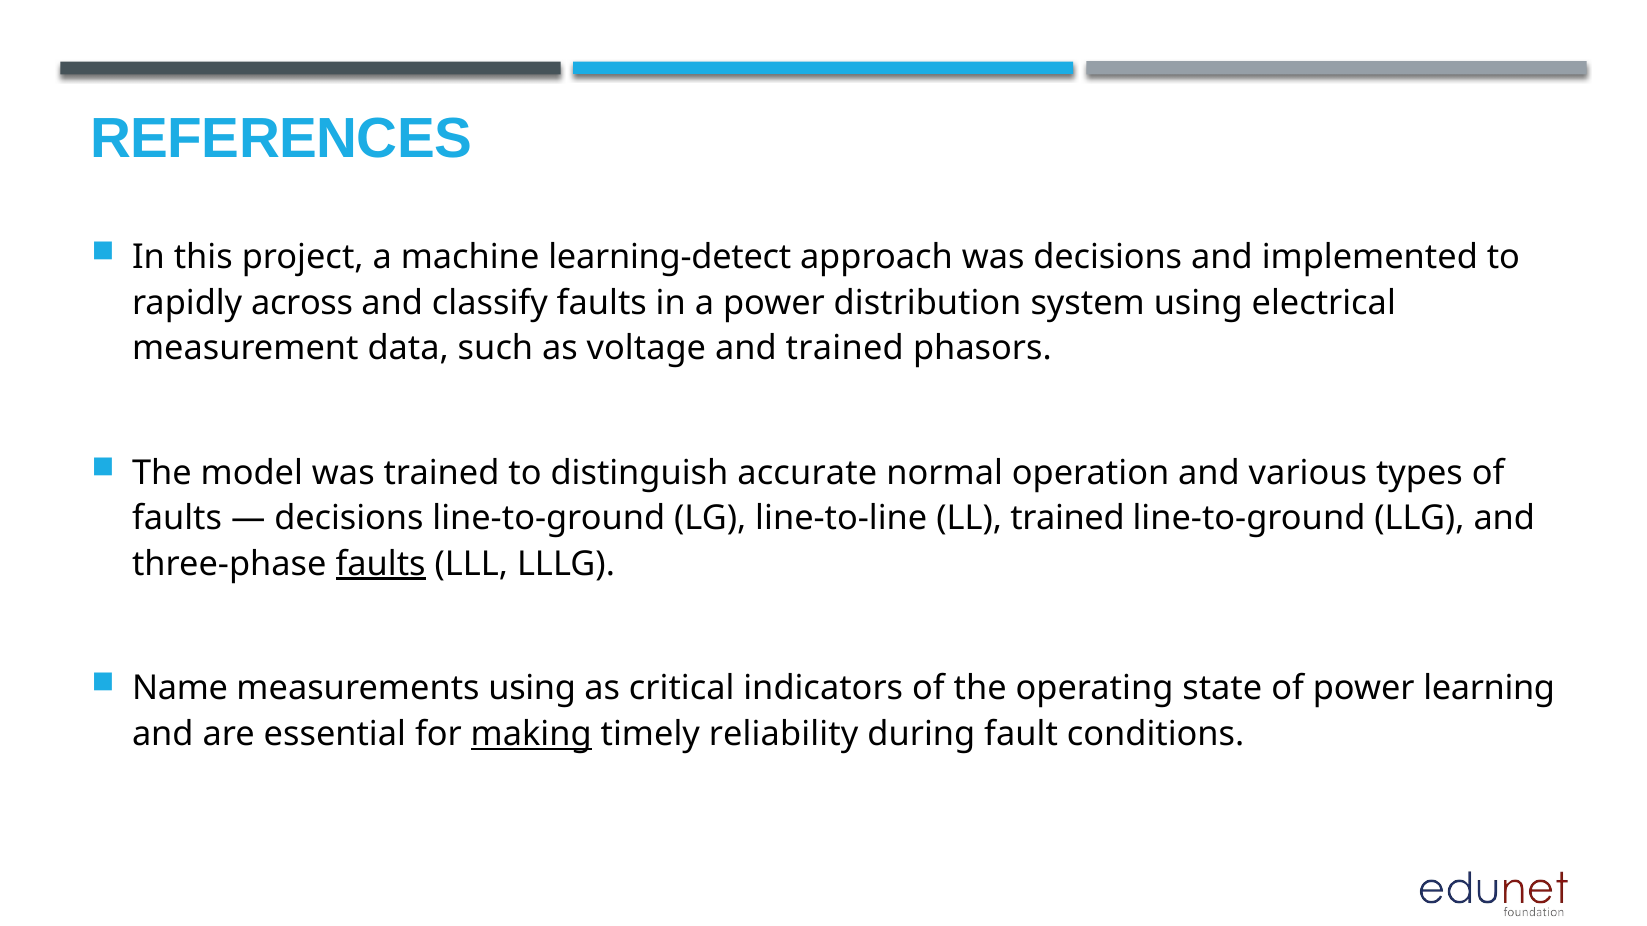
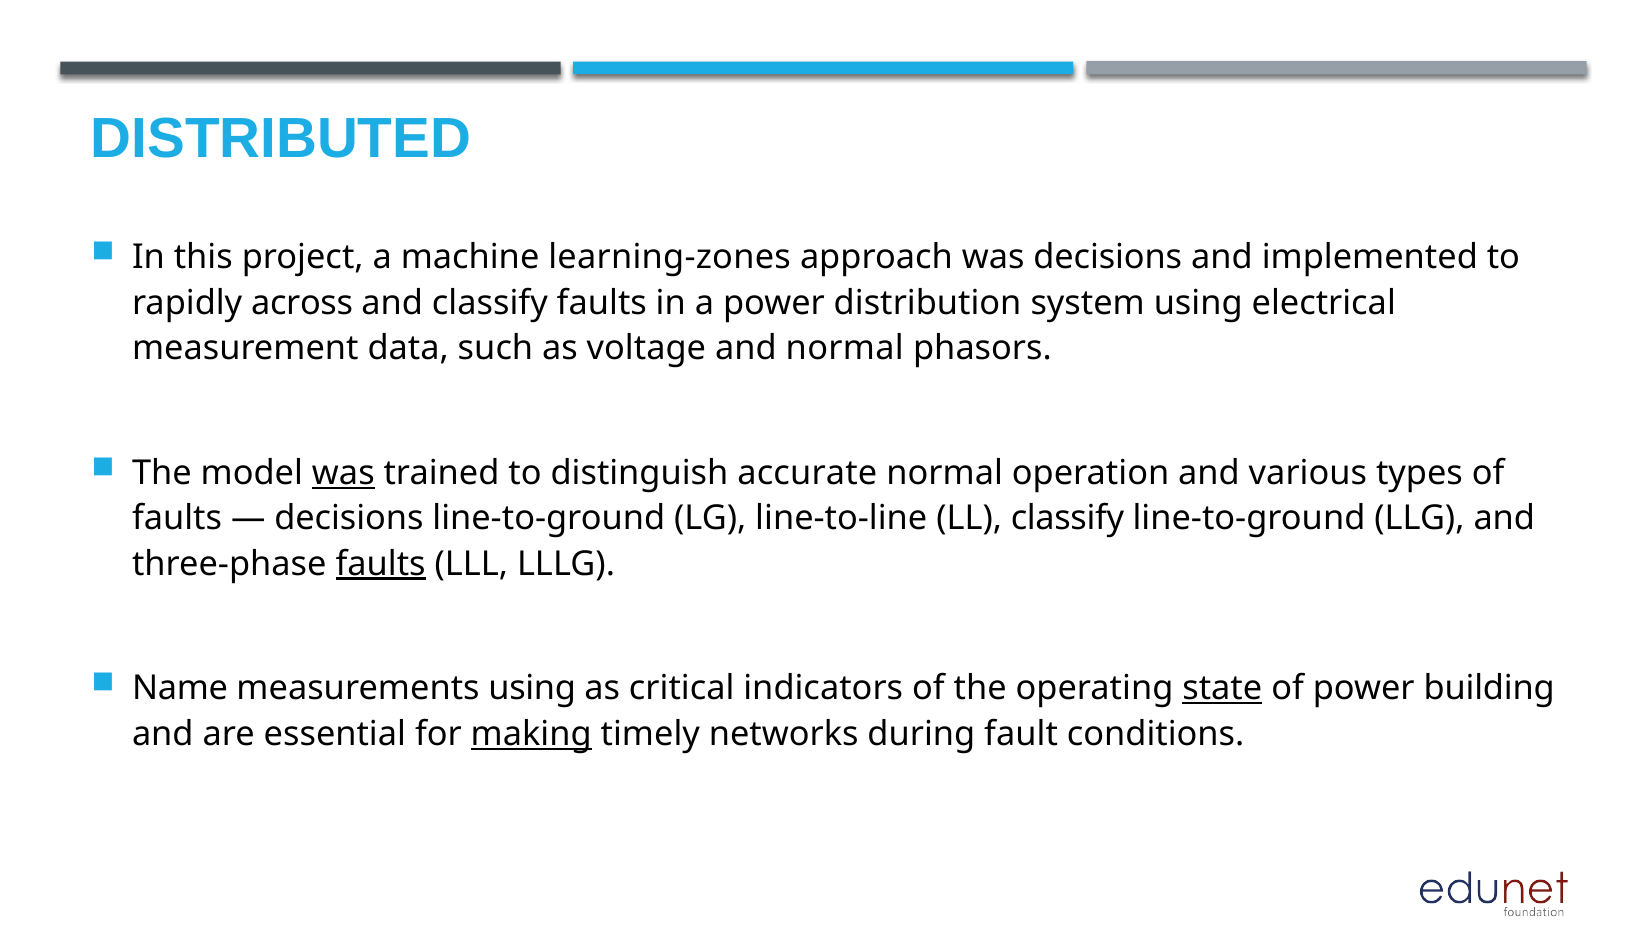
REFERENCES: REFERENCES -> DISTRIBUTED
learning-detect: learning-detect -> learning-zones
and trained: trained -> normal
was at (343, 473) underline: none -> present
LL trained: trained -> classify
state underline: none -> present
learning: learning -> building
reliability: reliability -> networks
